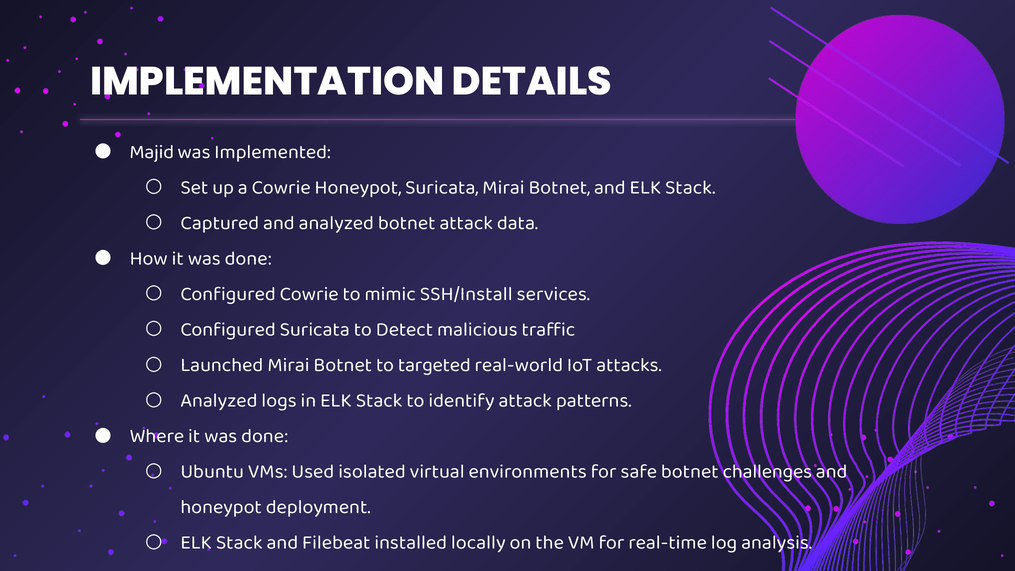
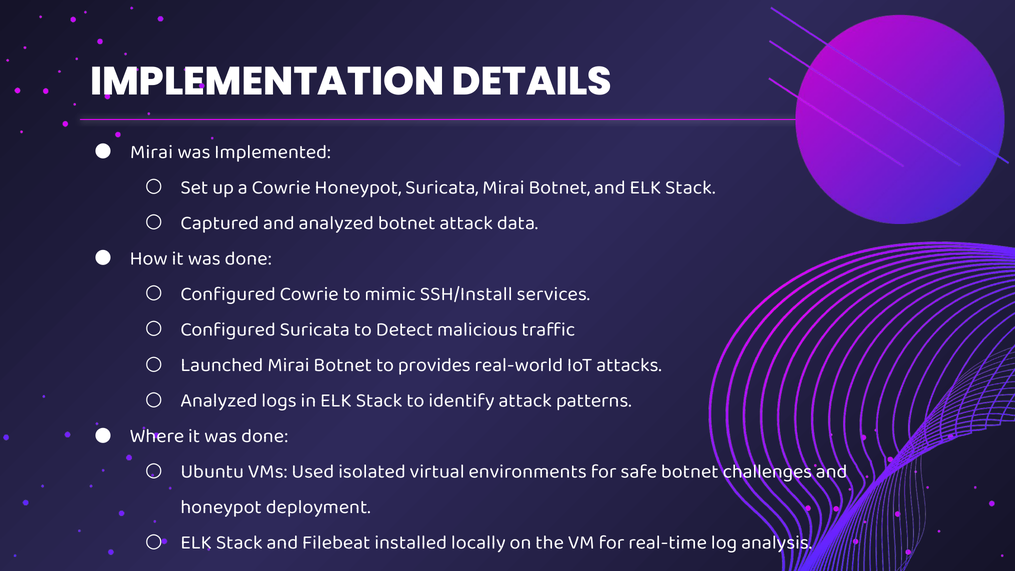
Majid at (152, 152): Majid -> Mirai
targeted: targeted -> provides
